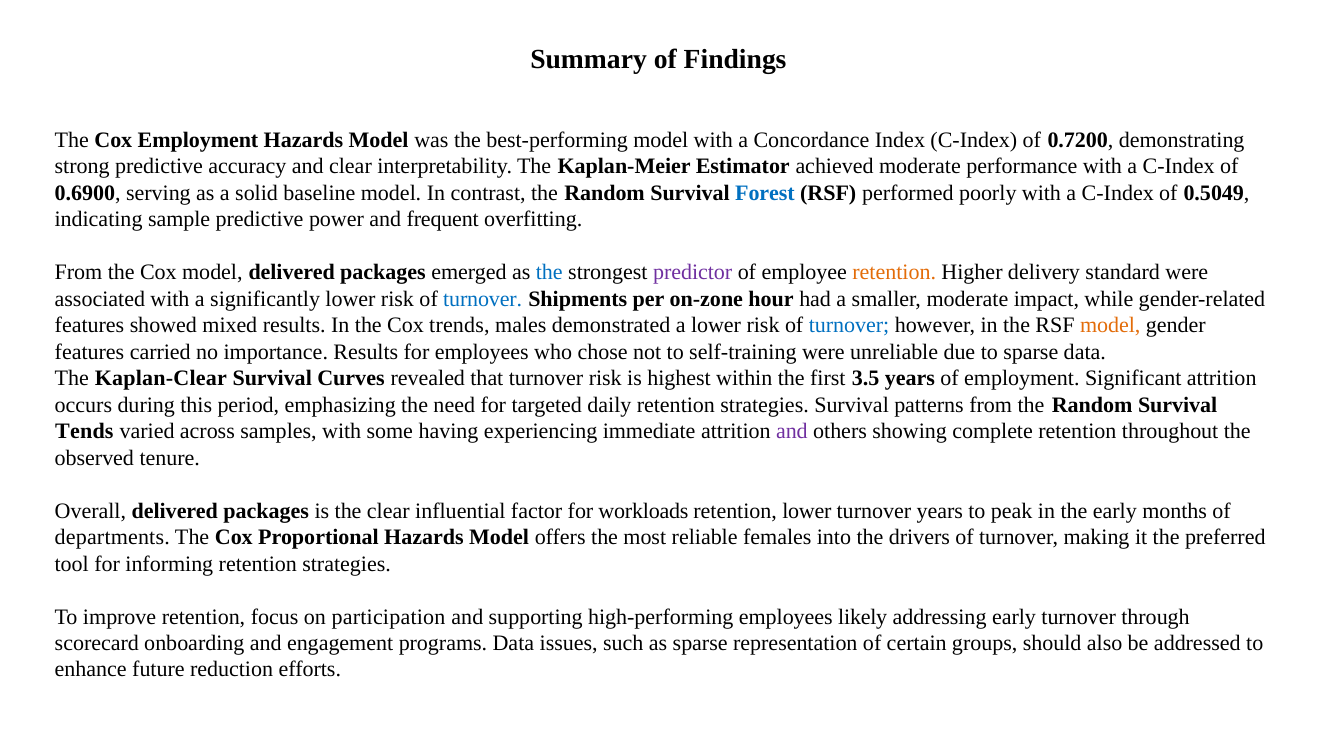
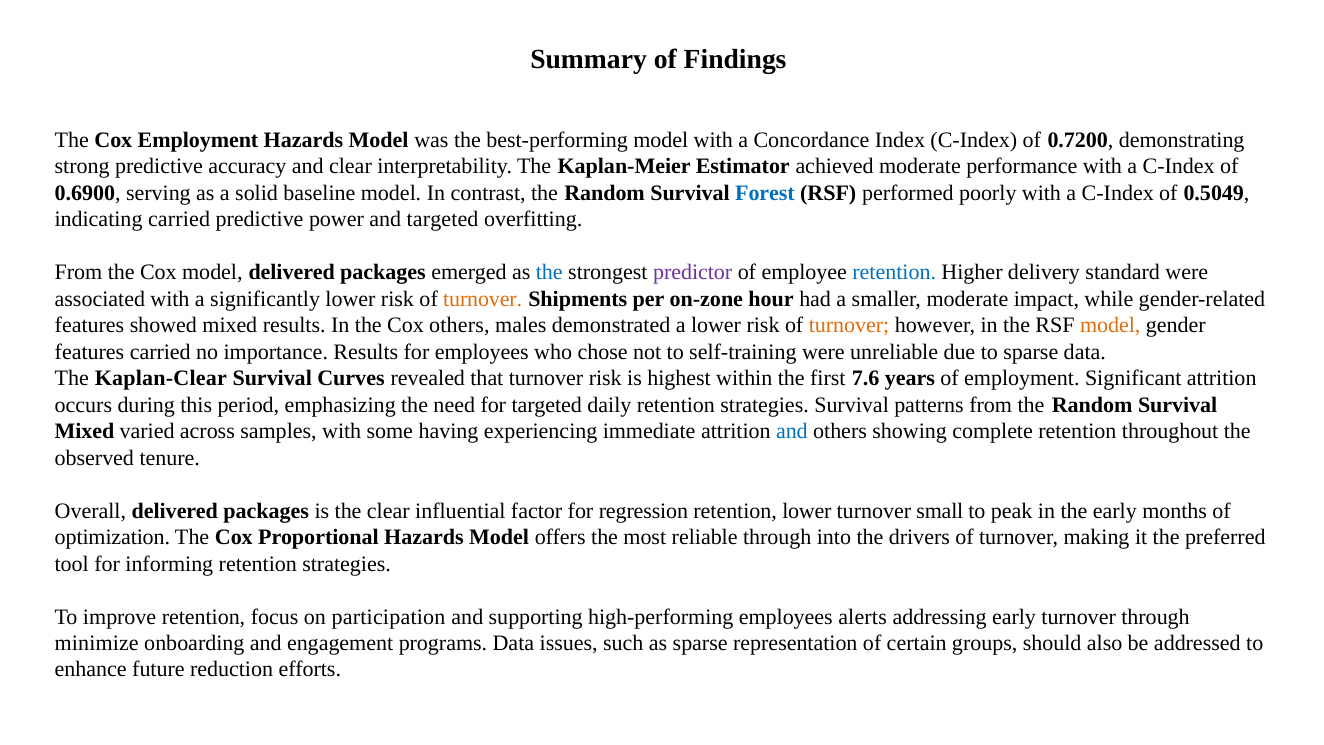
indicating sample: sample -> carried
and frequent: frequent -> targeted
retention at (894, 272) colour: orange -> blue
turnover at (483, 299) colour: blue -> orange
Cox trends: trends -> others
turnover at (849, 325) colour: blue -> orange
3.5: 3.5 -> 7.6
Tends at (84, 431): Tends -> Mixed
and at (792, 431) colour: purple -> blue
workloads: workloads -> regression
turnover years: years -> small
departments: departments -> optimization
reliable females: females -> through
likely: likely -> alerts
scorecard: scorecard -> minimize
